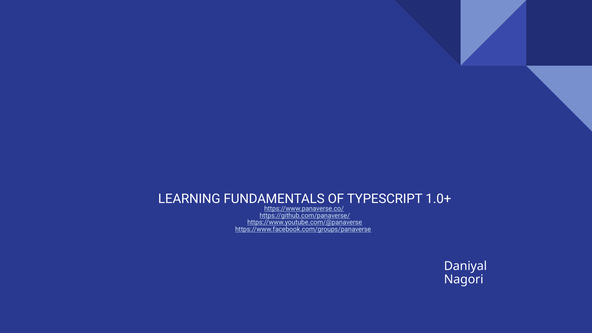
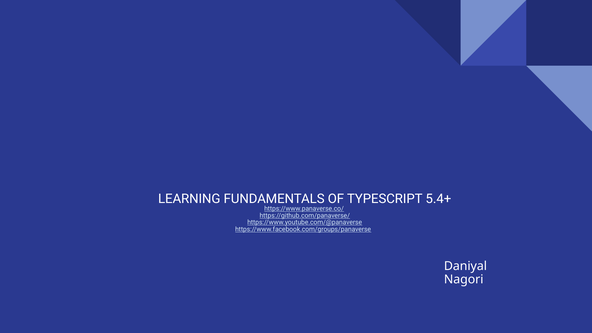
1.0+: 1.0+ -> 5.4+
